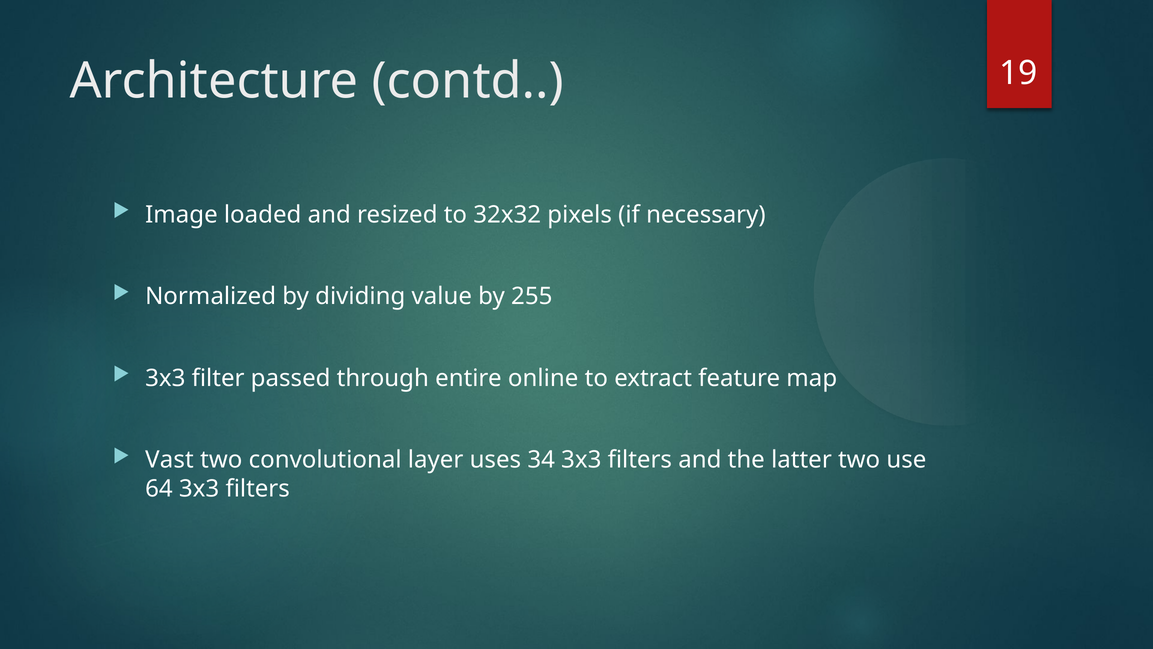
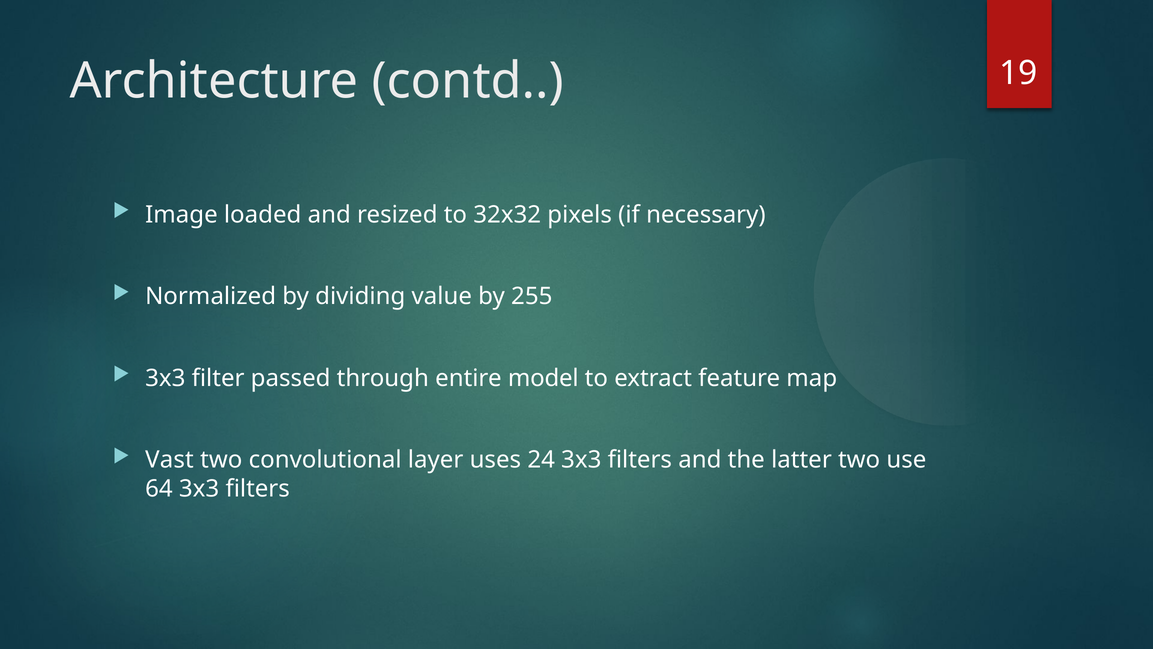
online: online -> model
34: 34 -> 24
